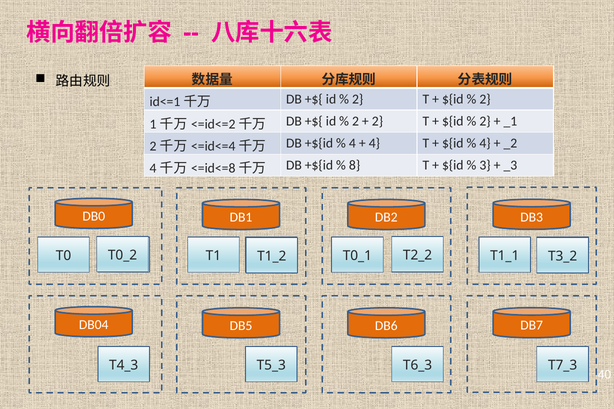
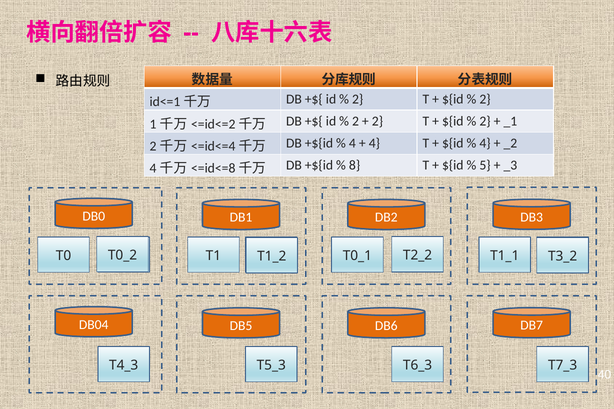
3: 3 -> 5
